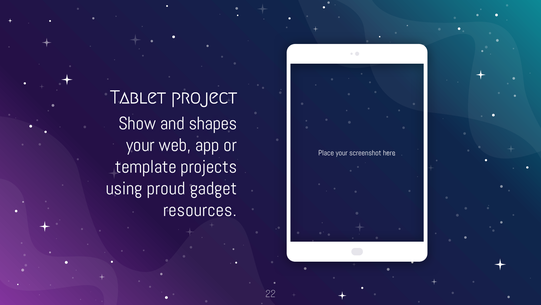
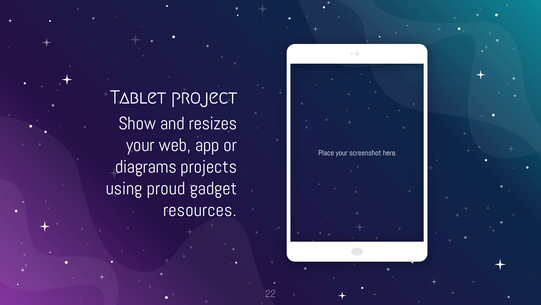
shapes: shapes -> resizes
template: template -> diagrams
